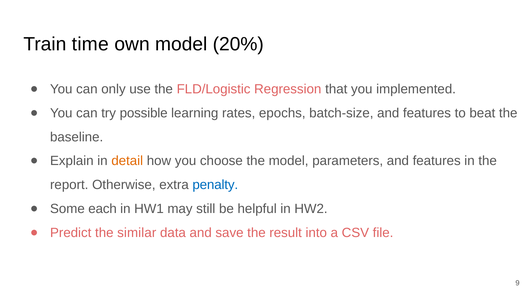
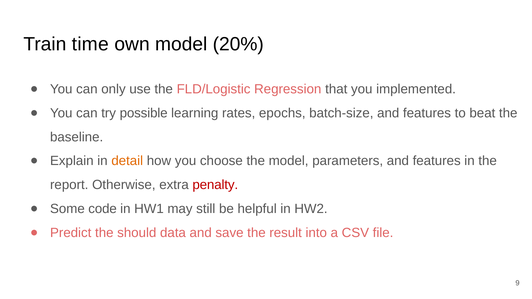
penalty colour: blue -> red
each: each -> code
similar: similar -> should
